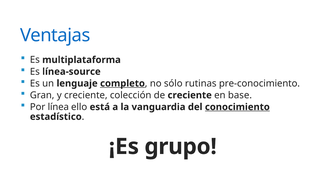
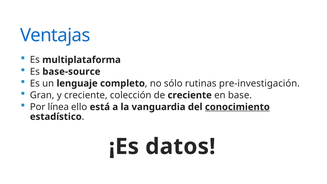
línea-source: línea-source -> base-source
completo underline: present -> none
pre-conocimiento: pre-conocimiento -> pre-investigación
grupo: grupo -> datos
